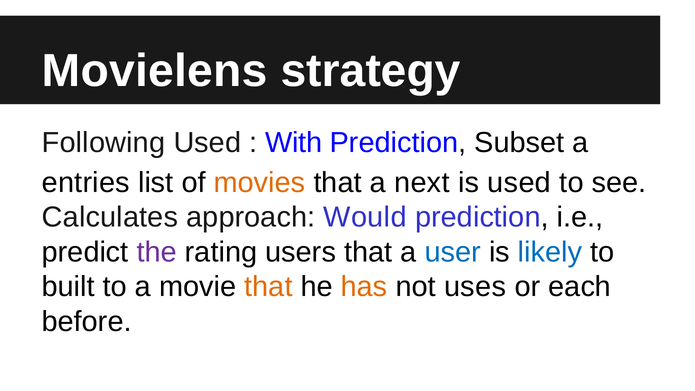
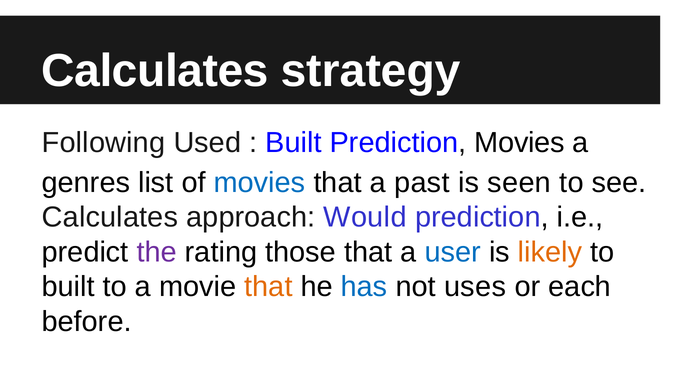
Movielens at (155, 71): Movielens -> Calculates
With at (294, 143): With -> Built
Prediction Subset: Subset -> Movies
entries: entries -> genres
movies at (260, 183) colour: orange -> blue
next: next -> past
is used: used -> seen
users: users -> those
likely colour: blue -> orange
has colour: orange -> blue
